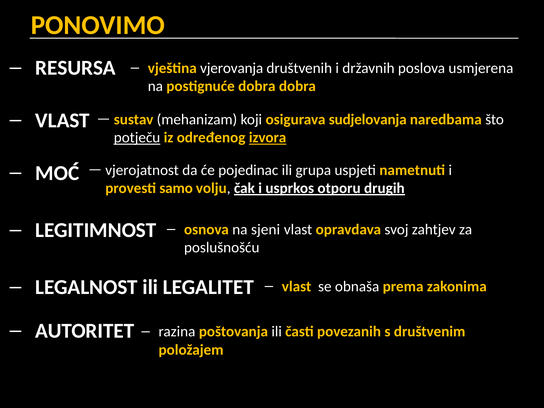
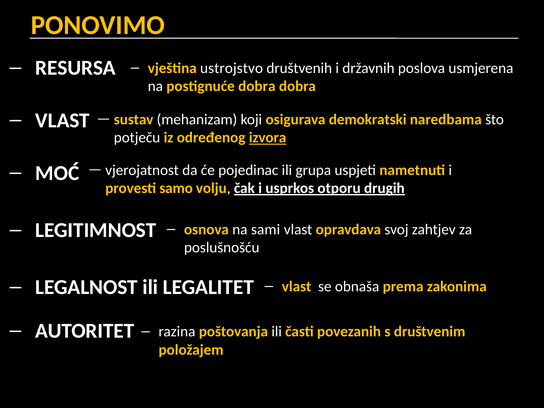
vjerovanja: vjerovanja -> ustrojstvo
sudjelovanja: sudjelovanja -> demokratski
potječu underline: present -> none
sjeni: sjeni -> sami
